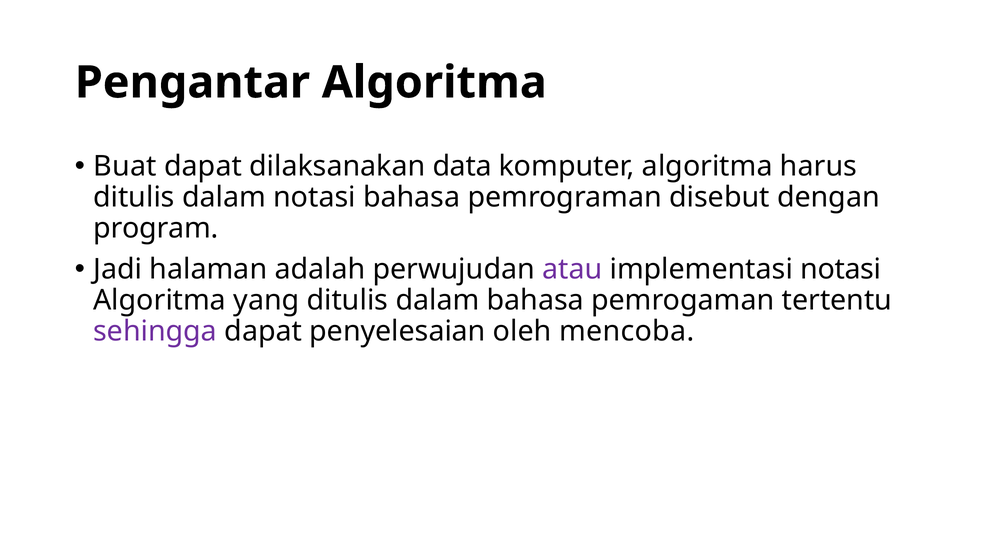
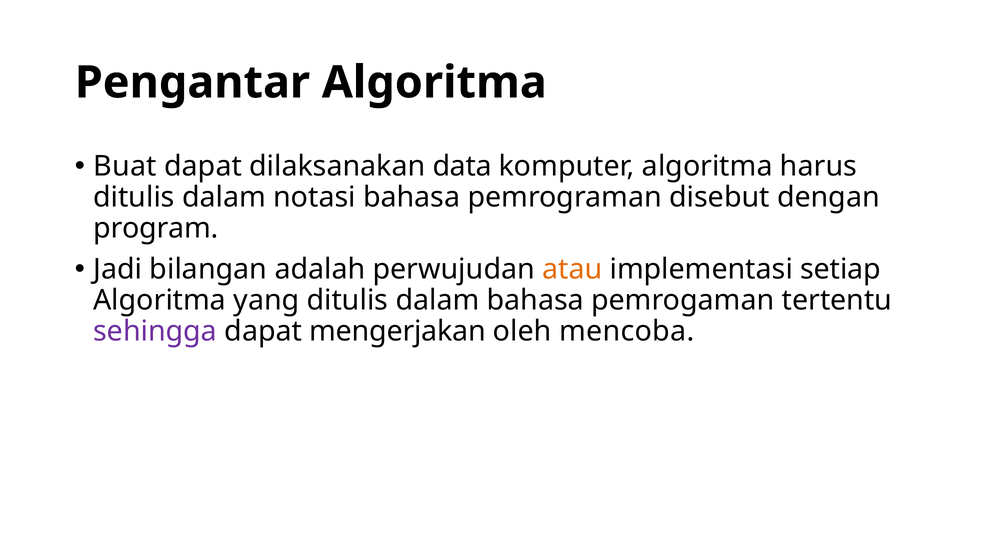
halaman: halaman -> bilangan
atau colour: purple -> orange
implementasi notasi: notasi -> setiap
penyelesaian: penyelesaian -> mengerjakan
